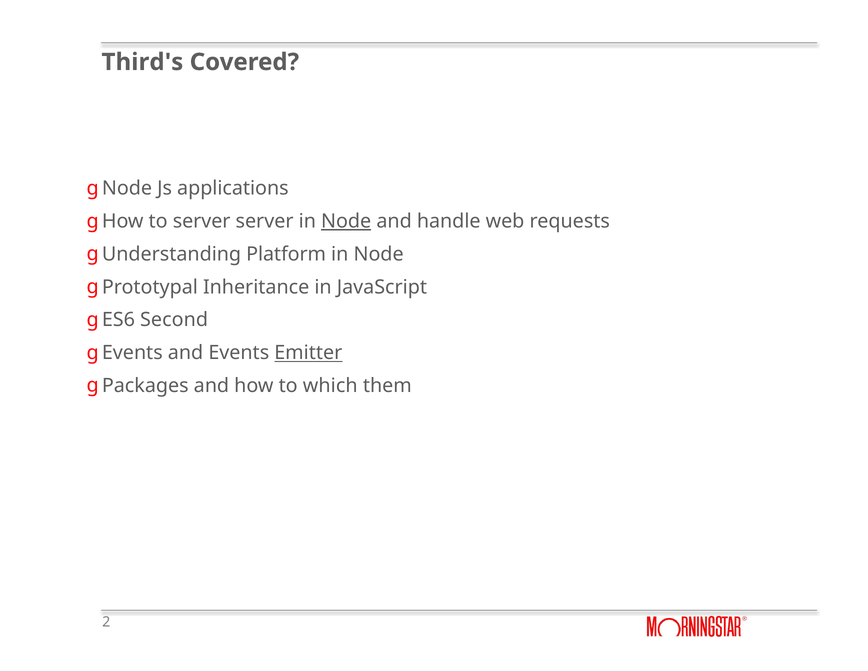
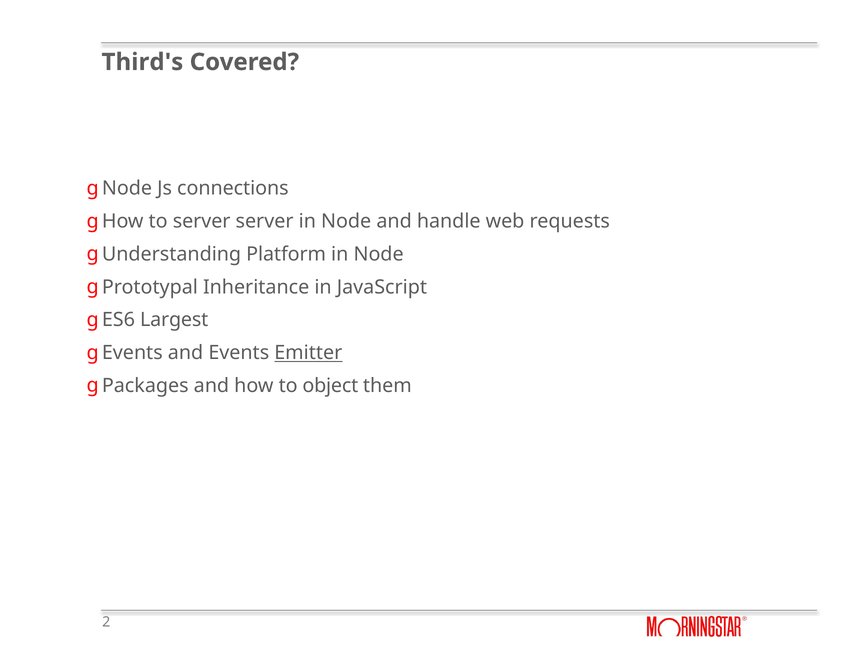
applications: applications -> connections
Node at (346, 221) underline: present -> none
Second: Second -> Largest
which: which -> object
